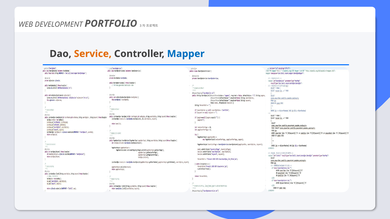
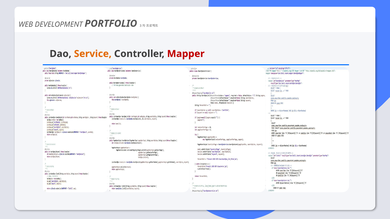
Mapper colour: blue -> red
